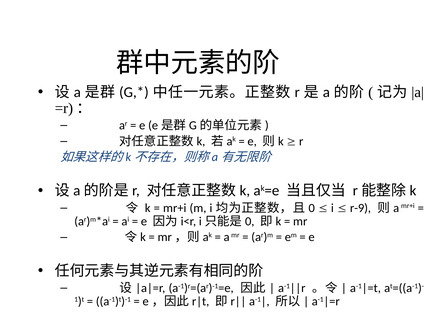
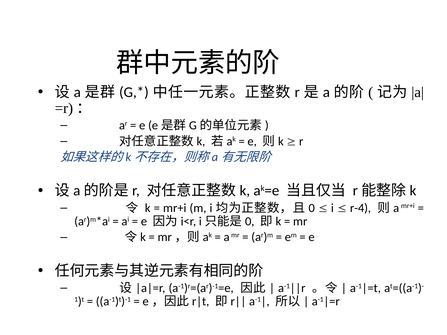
r-9: r-9 -> r-4
